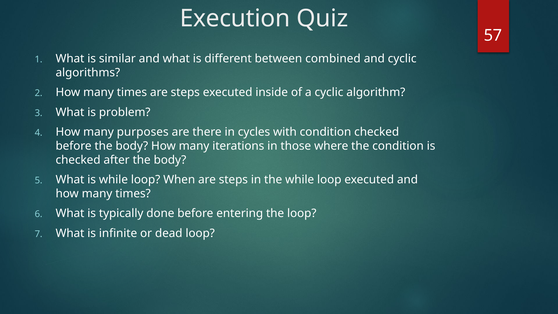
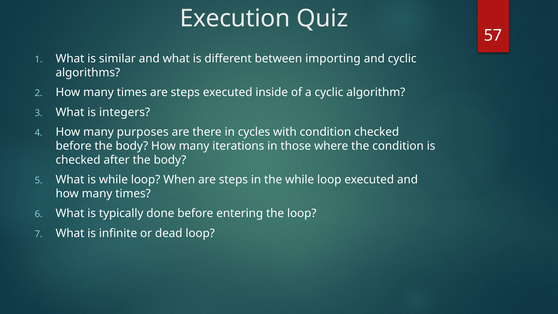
combined: combined -> importing
problem: problem -> integers
